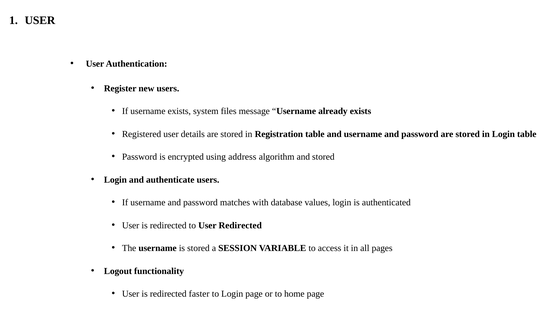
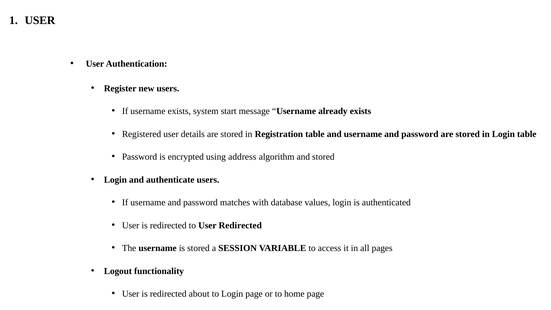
files: files -> start
faster: faster -> about
